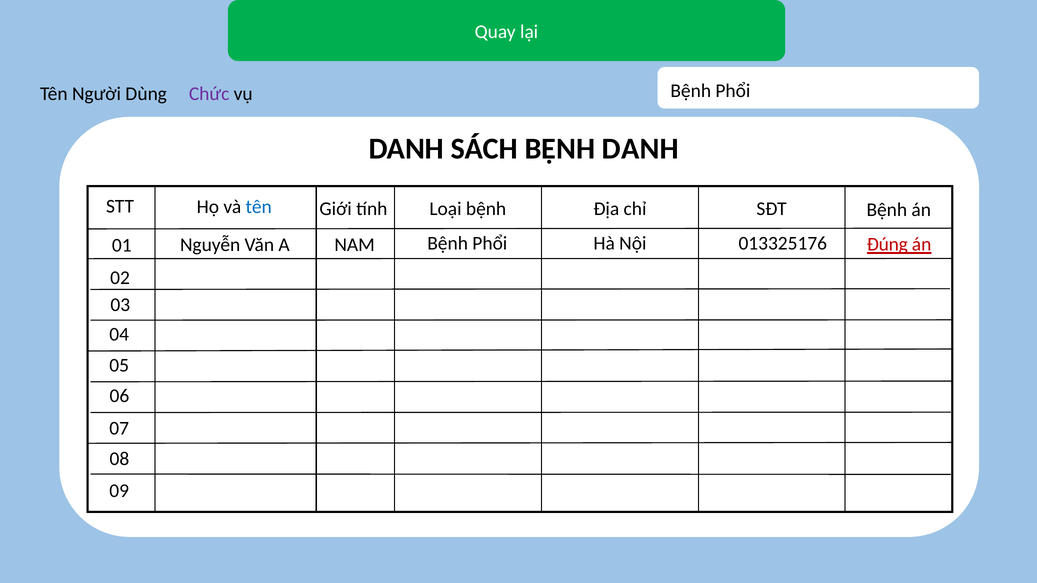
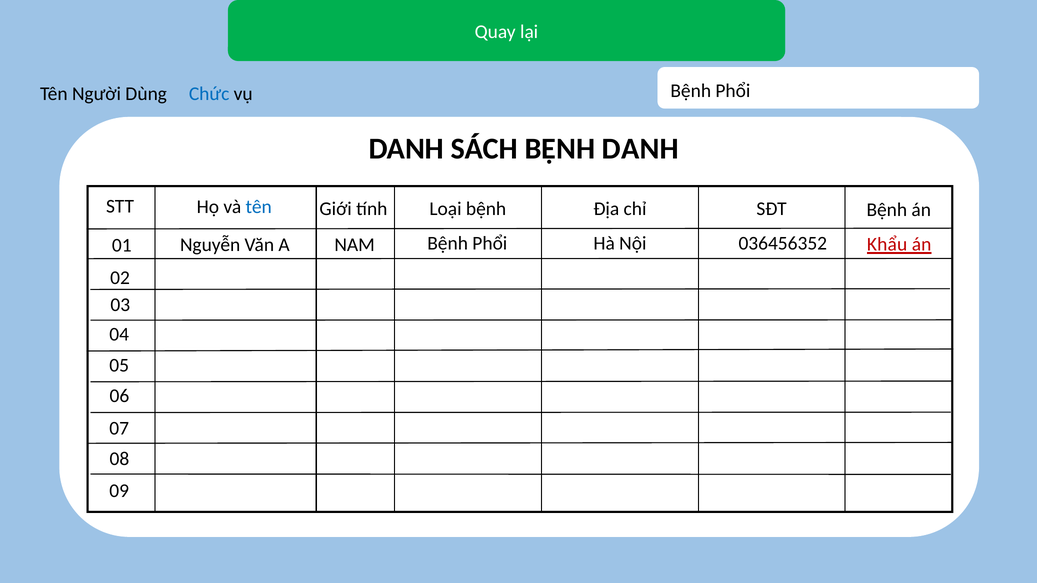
Chức at (209, 94) colour: purple -> blue
Đúng: Đúng -> Khẩu
013325176: 013325176 -> 036456352
